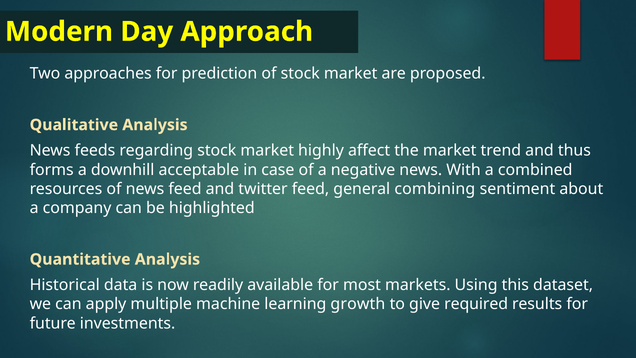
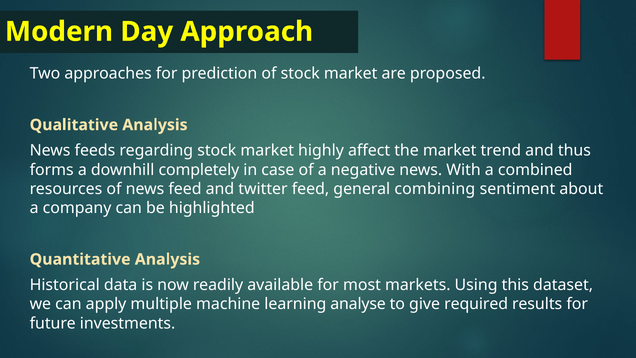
acceptable: acceptable -> completely
growth: growth -> analyse
